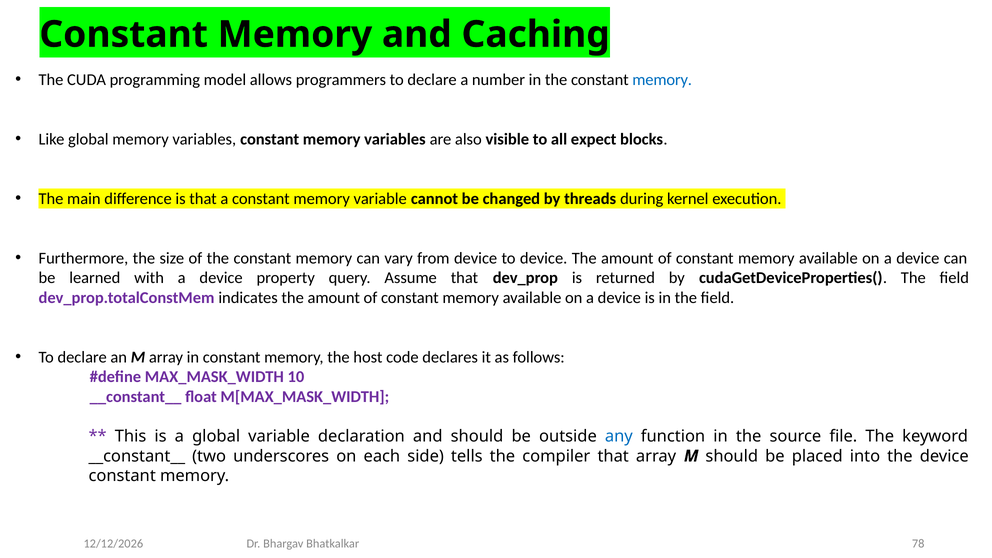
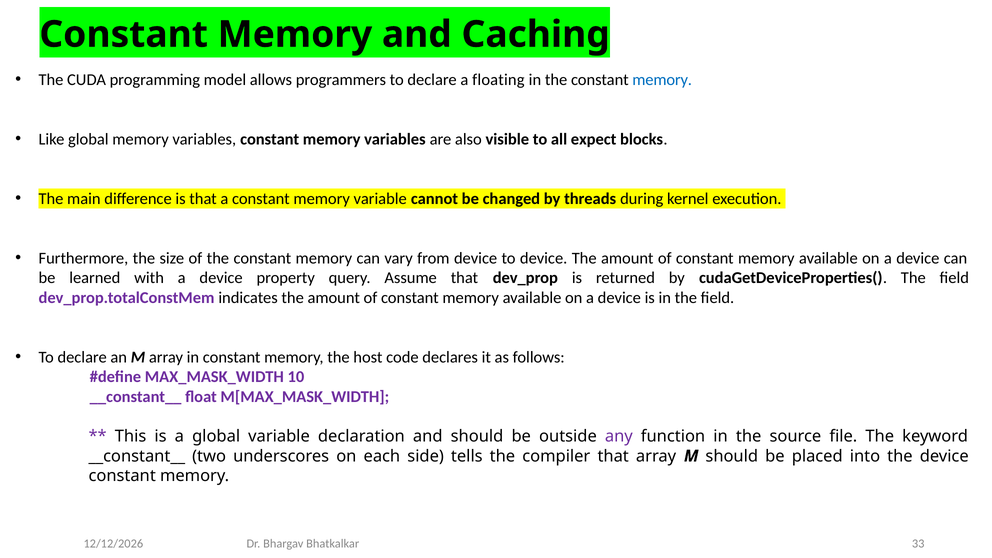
number: number -> floating
any colour: blue -> purple
78: 78 -> 33
